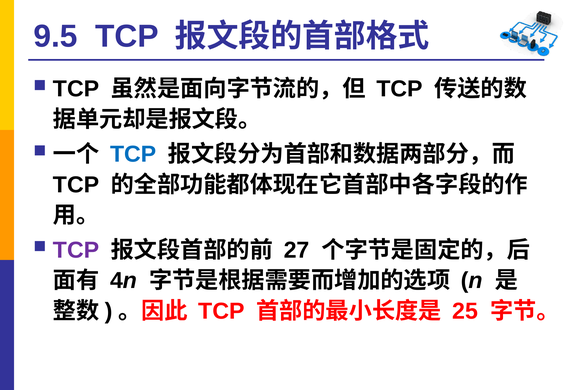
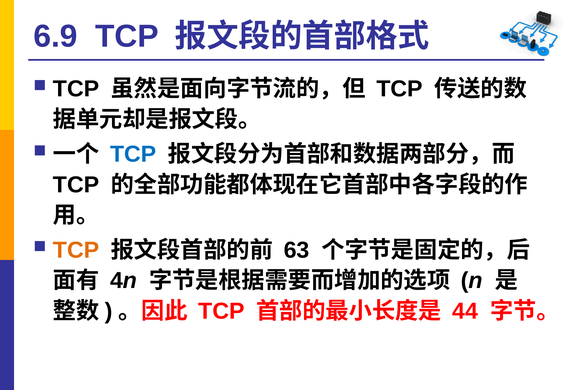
9.5: 9.5 -> 6.9
TCP at (76, 250) colour: purple -> orange
27: 27 -> 63
25: 25 -> 44
